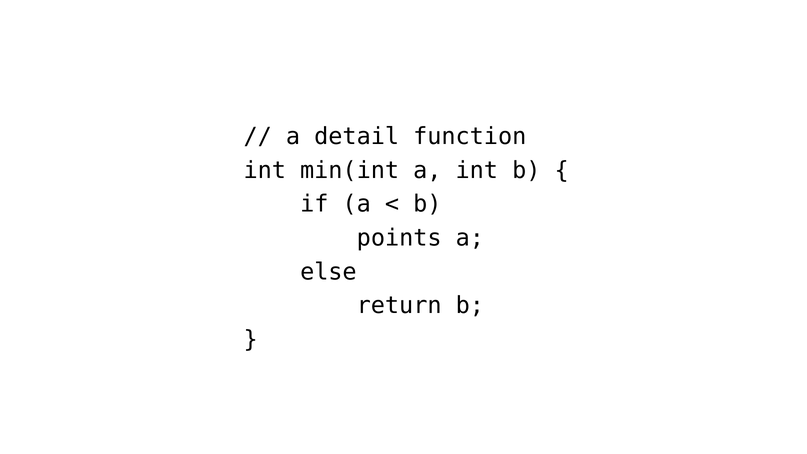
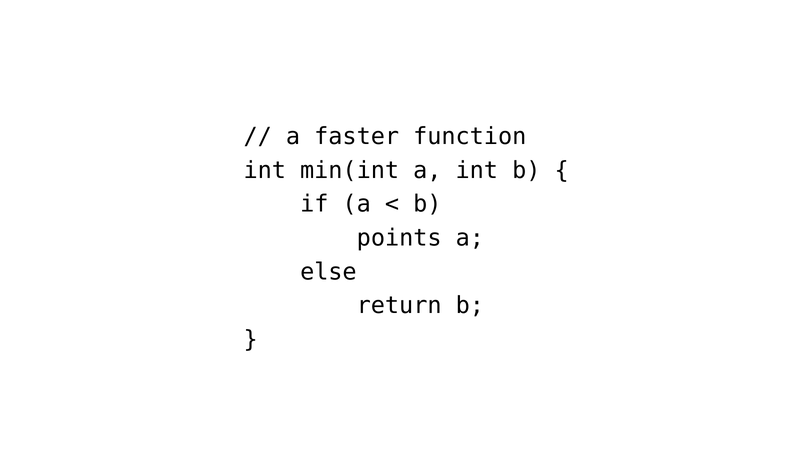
detail: detail -> faster
